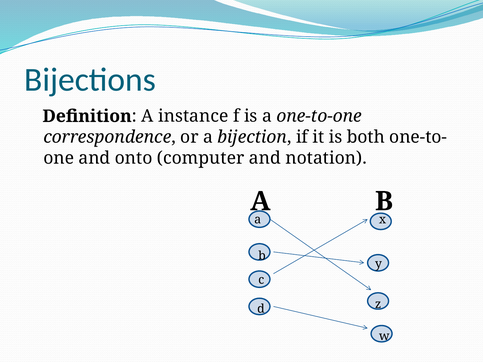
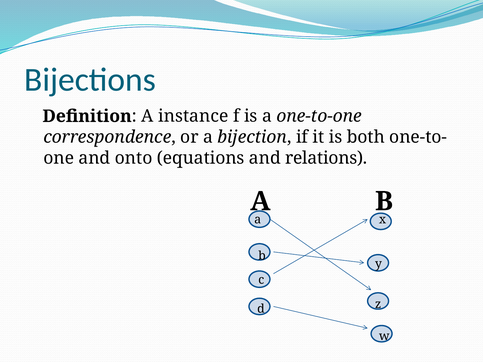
computer: computer -> equations
notation: notation -> relations
